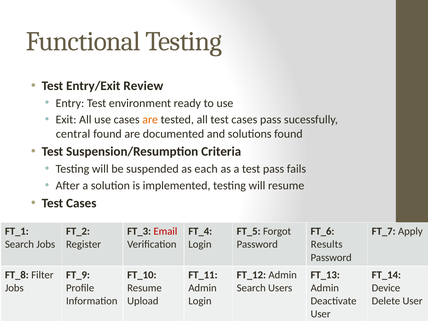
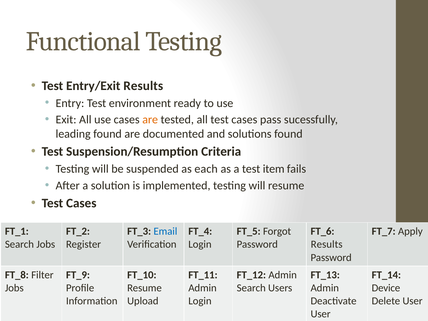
Entry/Exit Review: Review -> Results
central: central -> leading
test pass: pass -> item
Email colour: red -> blue
